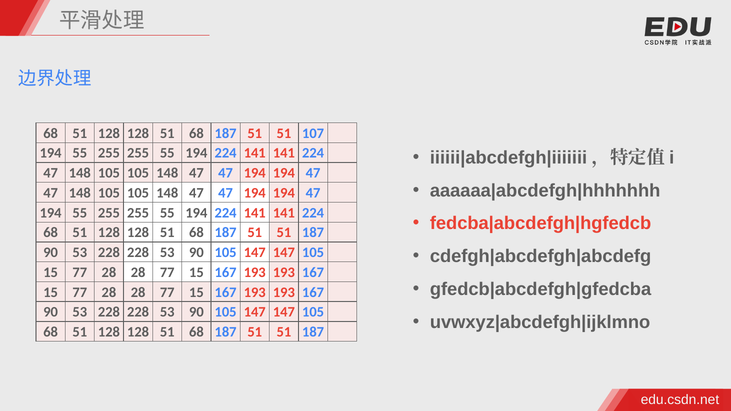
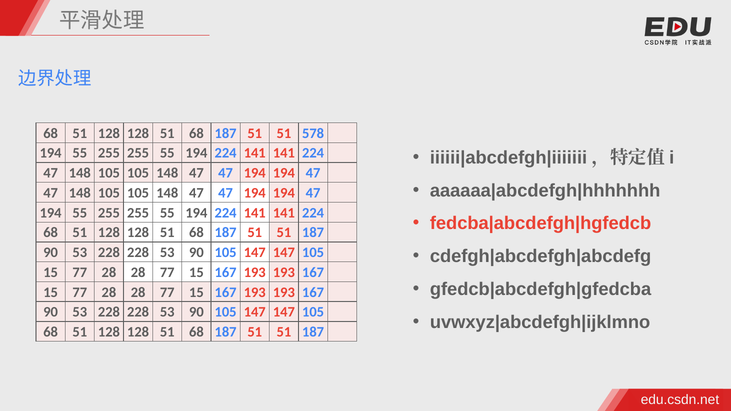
107: 107 -> 578
